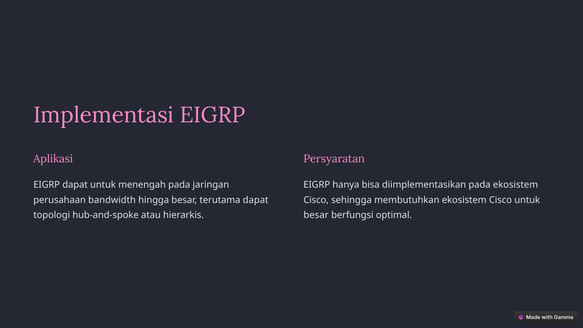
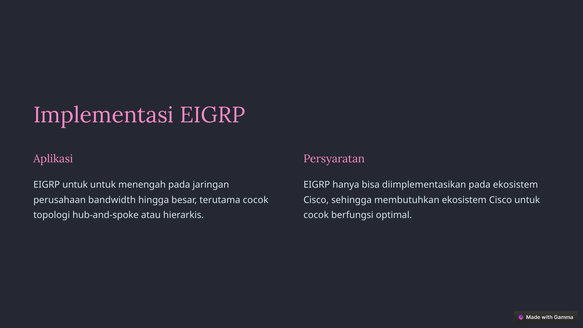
EIGRP dapat: dapat -> untuk
terutama dapat: dapat -> cocok
besar at (316, 215): besar -> cocok
